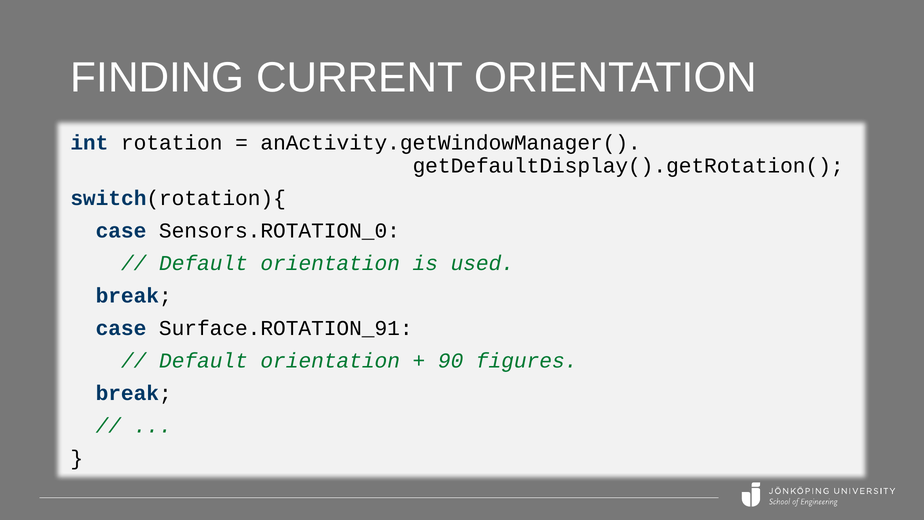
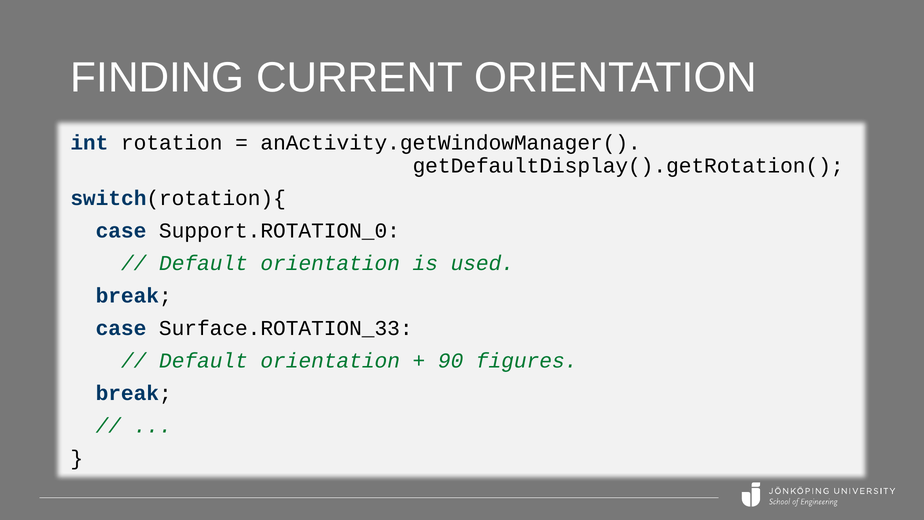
Sensors.ROTATION_0: Sensors.ROTATION_0 -> Support.ROTATION_0
Surface.ROTATION_91: Surface.ROTATION_91 -> Surface.ROTATION_33
